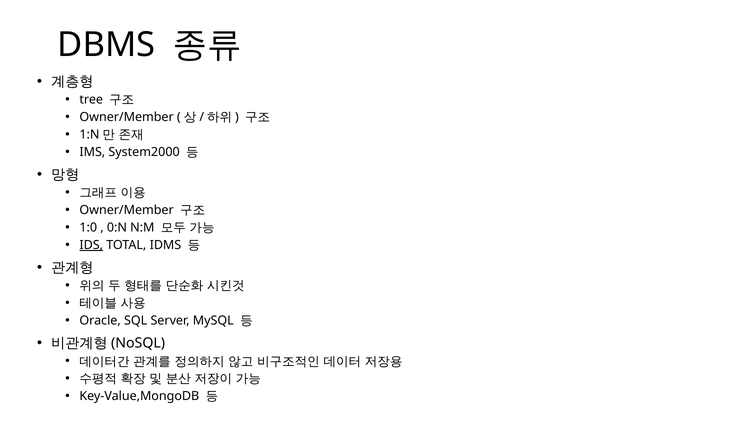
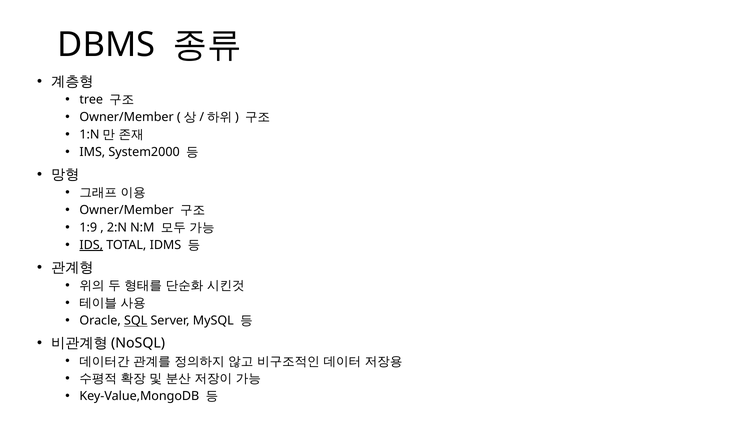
1:0: 1:0 -> 1:9
0:N: 0:N -> 2:N
SQL underline: none -> present
